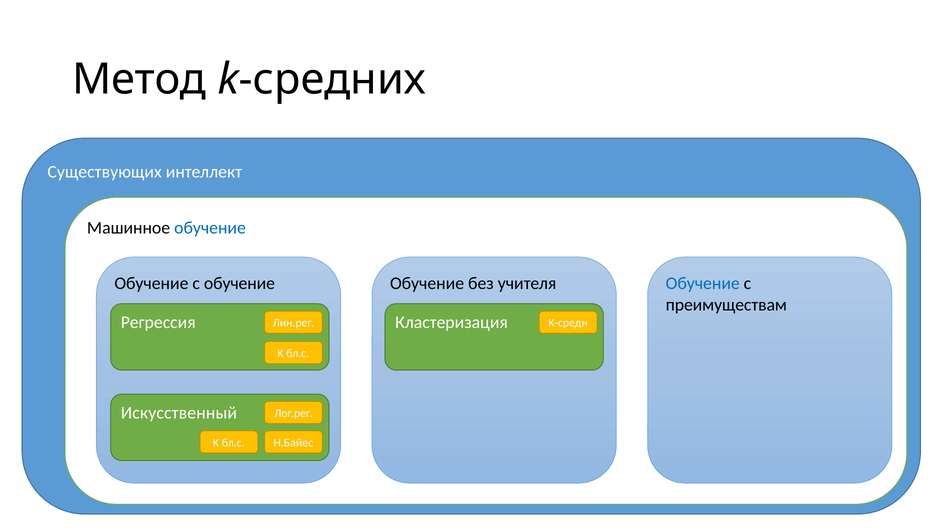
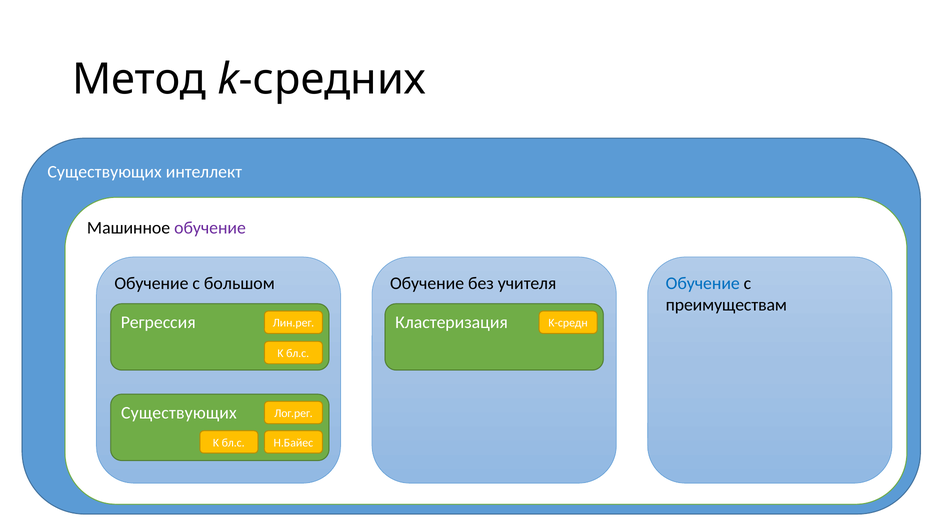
обучение at (210, 228) colour: blue -> purple
с обучение: обучение -> большом
Искусственный at (179, 413): Искусственный -> Существующих
